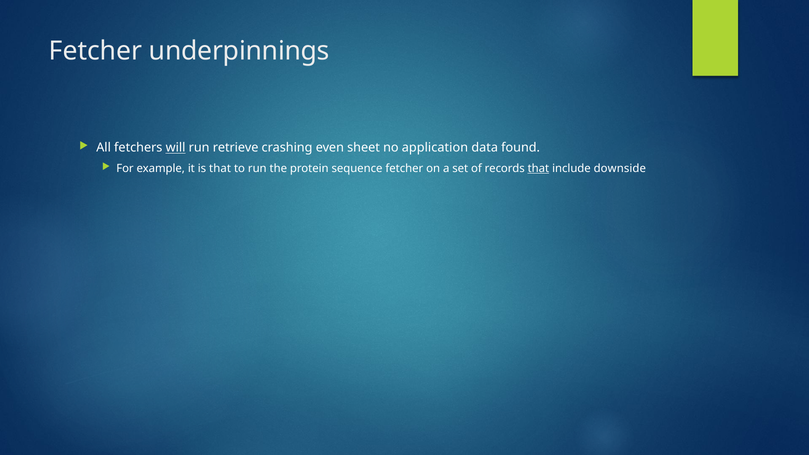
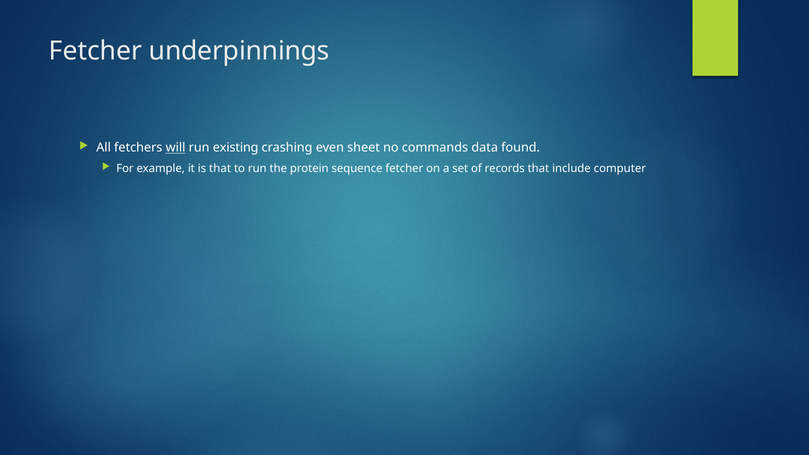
retrieve: retrieve -> existing
application: application -> commands
that at (538, 168) underline: present -> none
downside: downside -> computer
